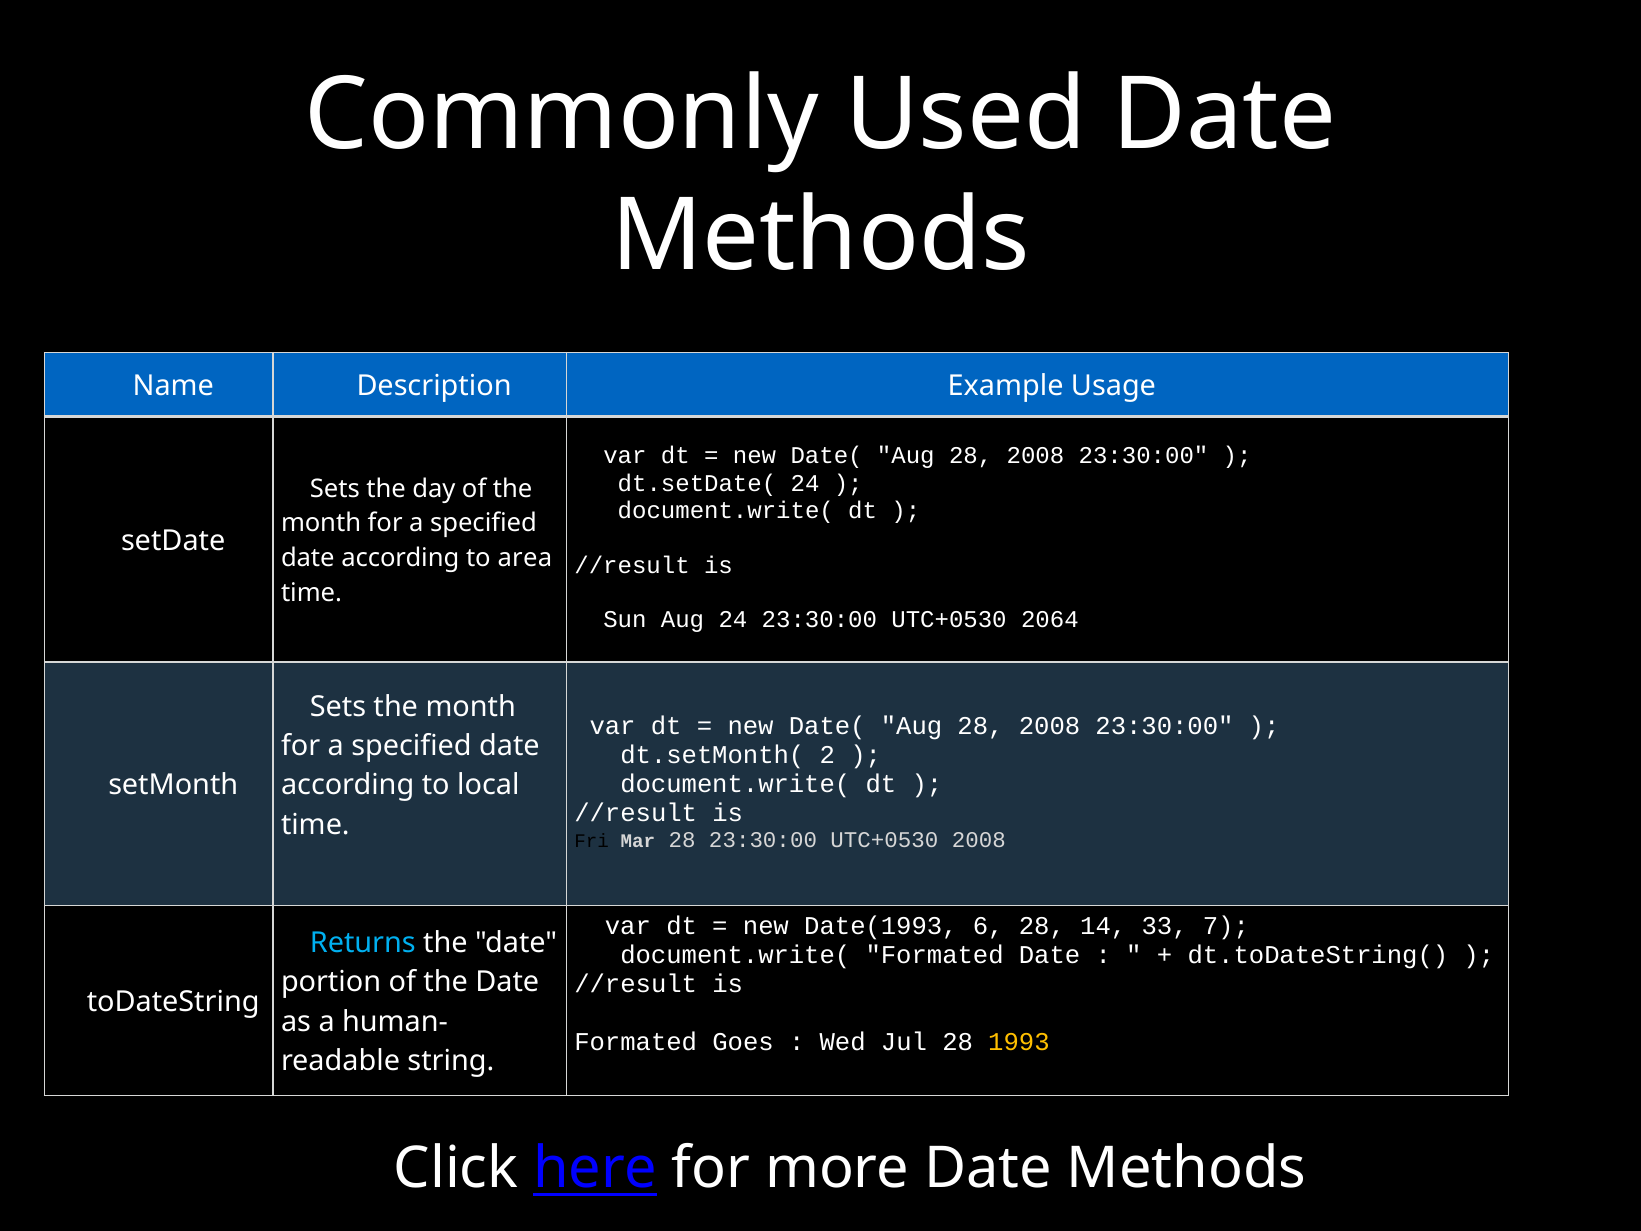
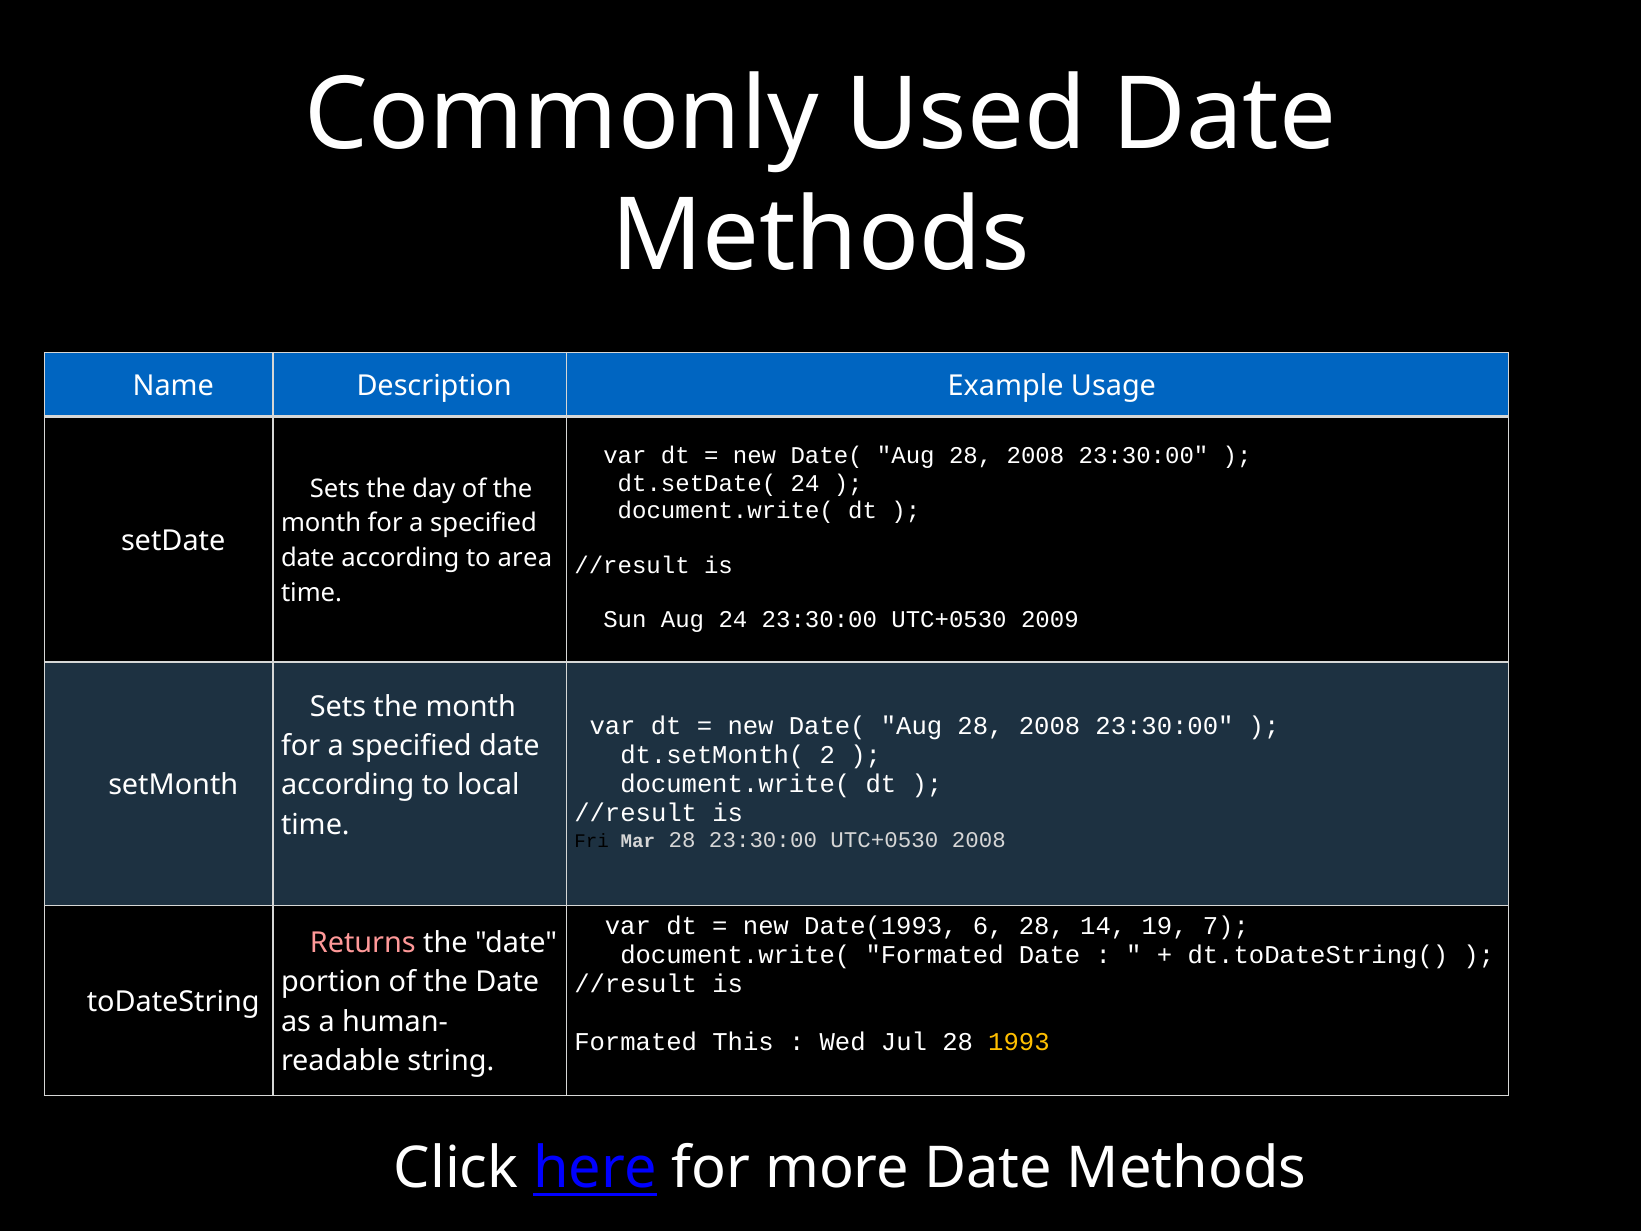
2064: 2064 -> 2009
33: 33 -> 19
Returns colour: light blue -> pink
Goes: Goes -> This
